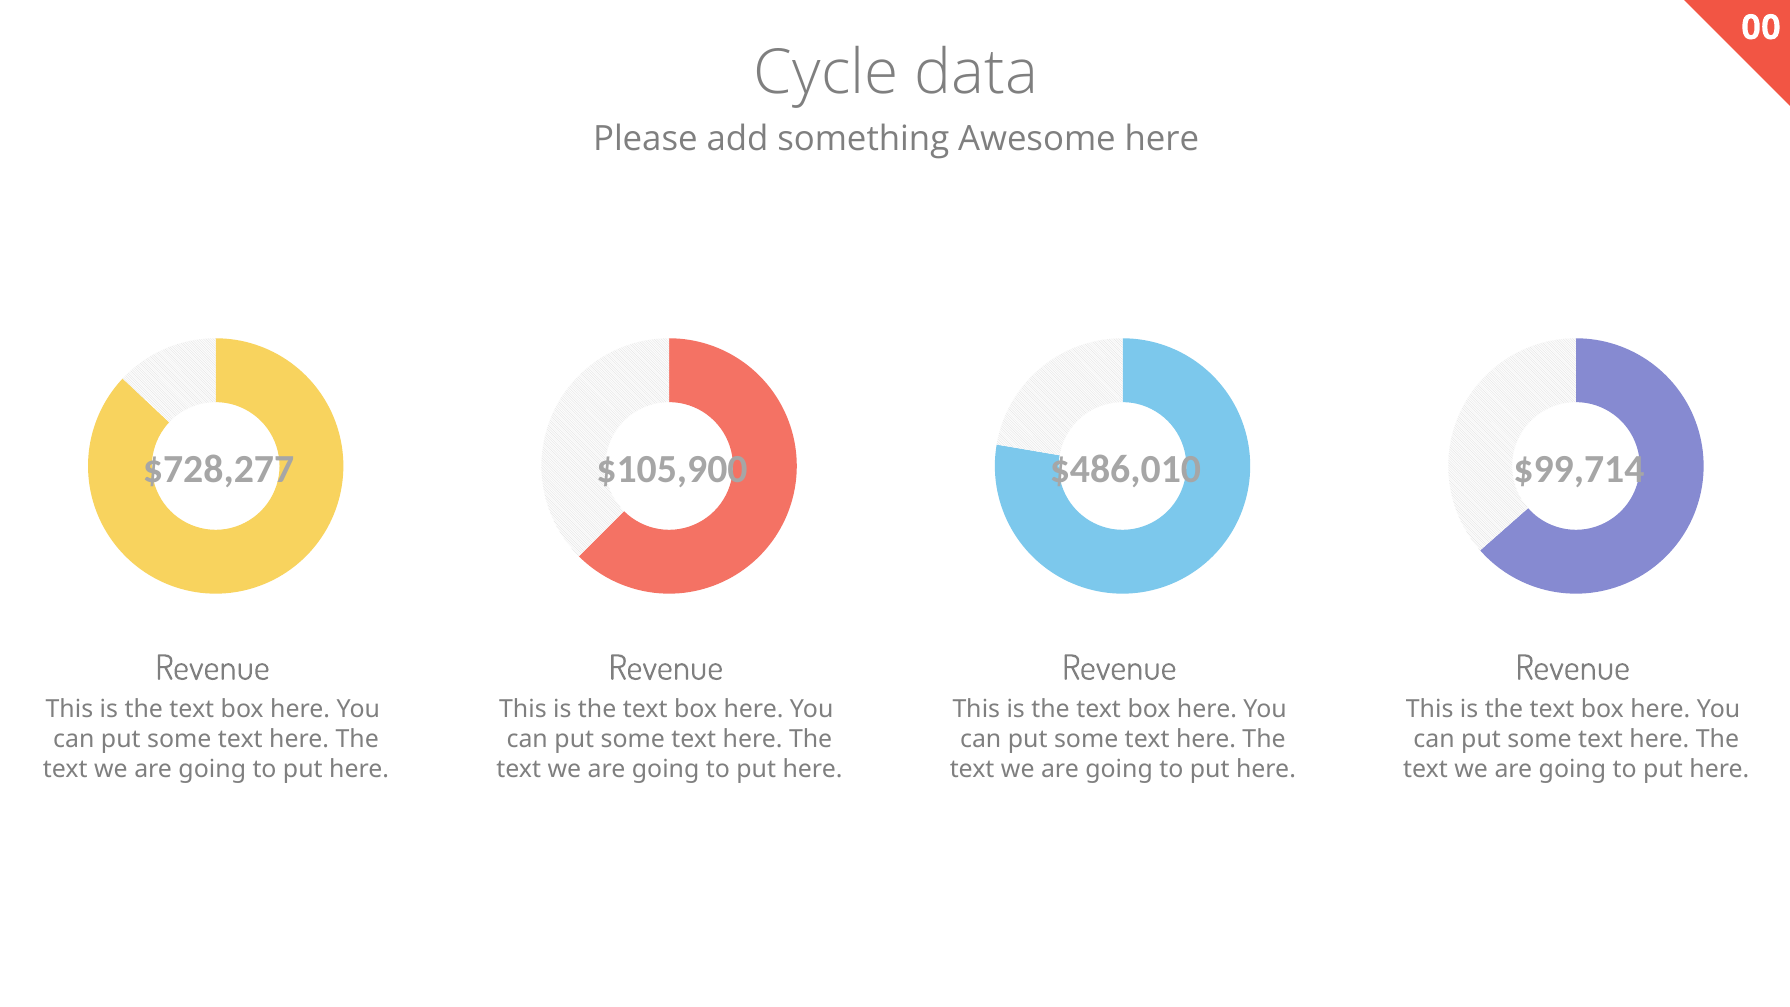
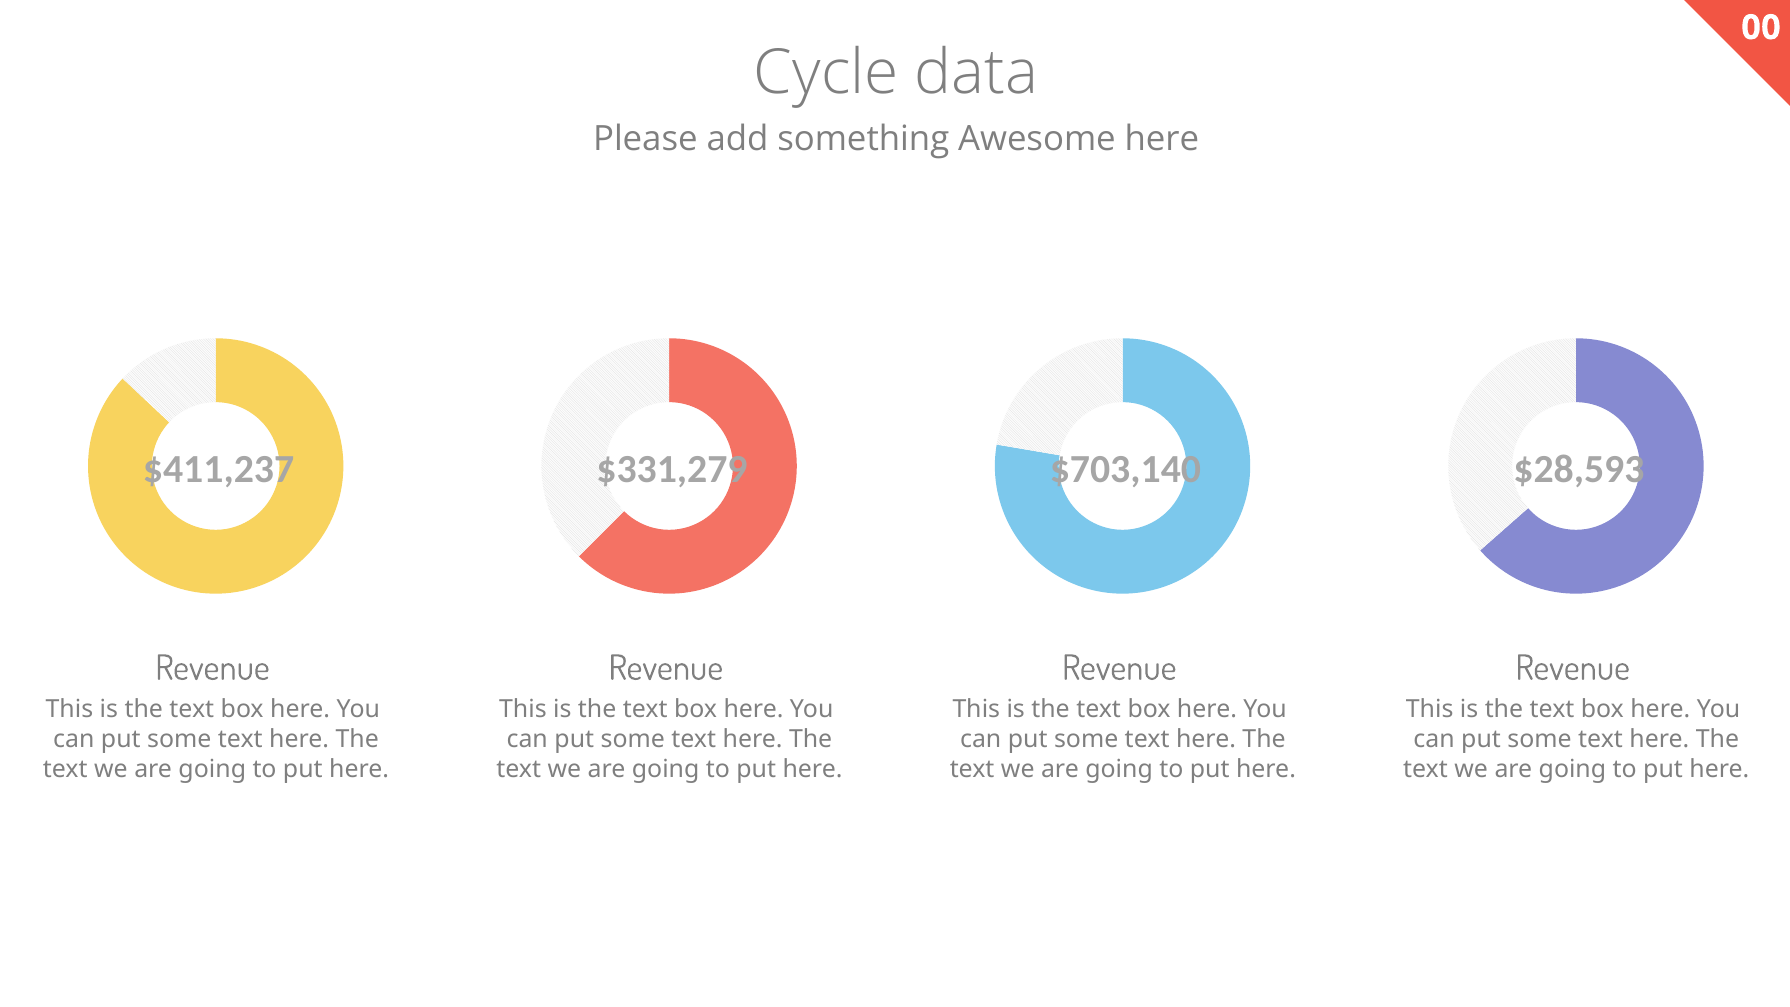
$728,277: $728,277 -> $411,237
$105,900: $105,900 -> $331,279
$486,010: $486,010 -> $703,140
$99,714: $99,714 -> $28,593
